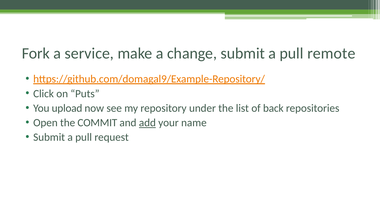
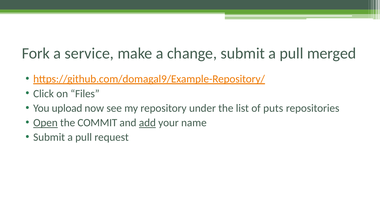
remote: remote -> merged
Puts: Puts -> Files
back: back -> puts
Open underline: none -> present
